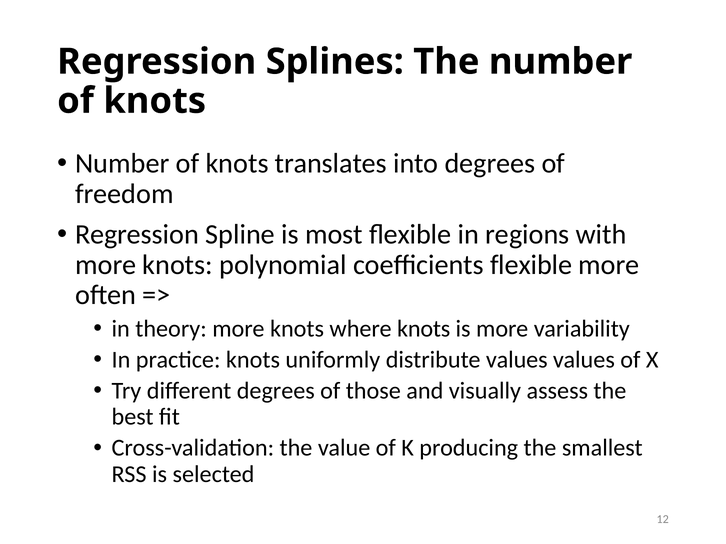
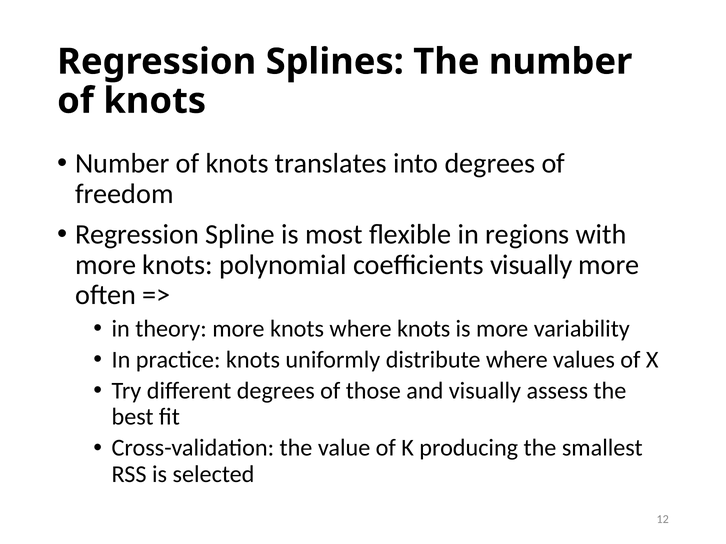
coefficients flexible: flexible -> visually
distribute values: values -> where
